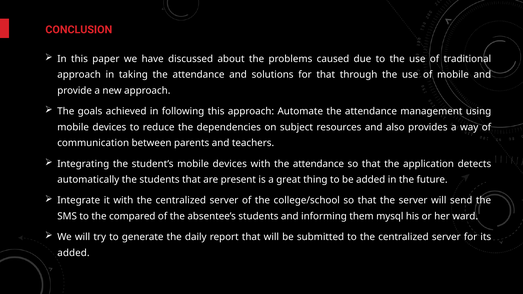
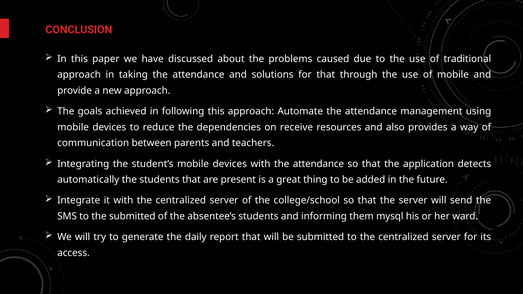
subject: subject -> receive
the compared: compared -> submitted
added at (73, 253): added -> access
